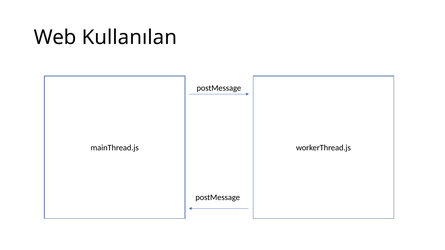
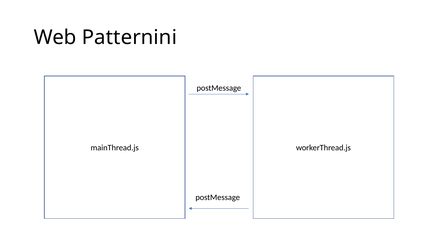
Kullanılan: Kullanılan -> Patternini
